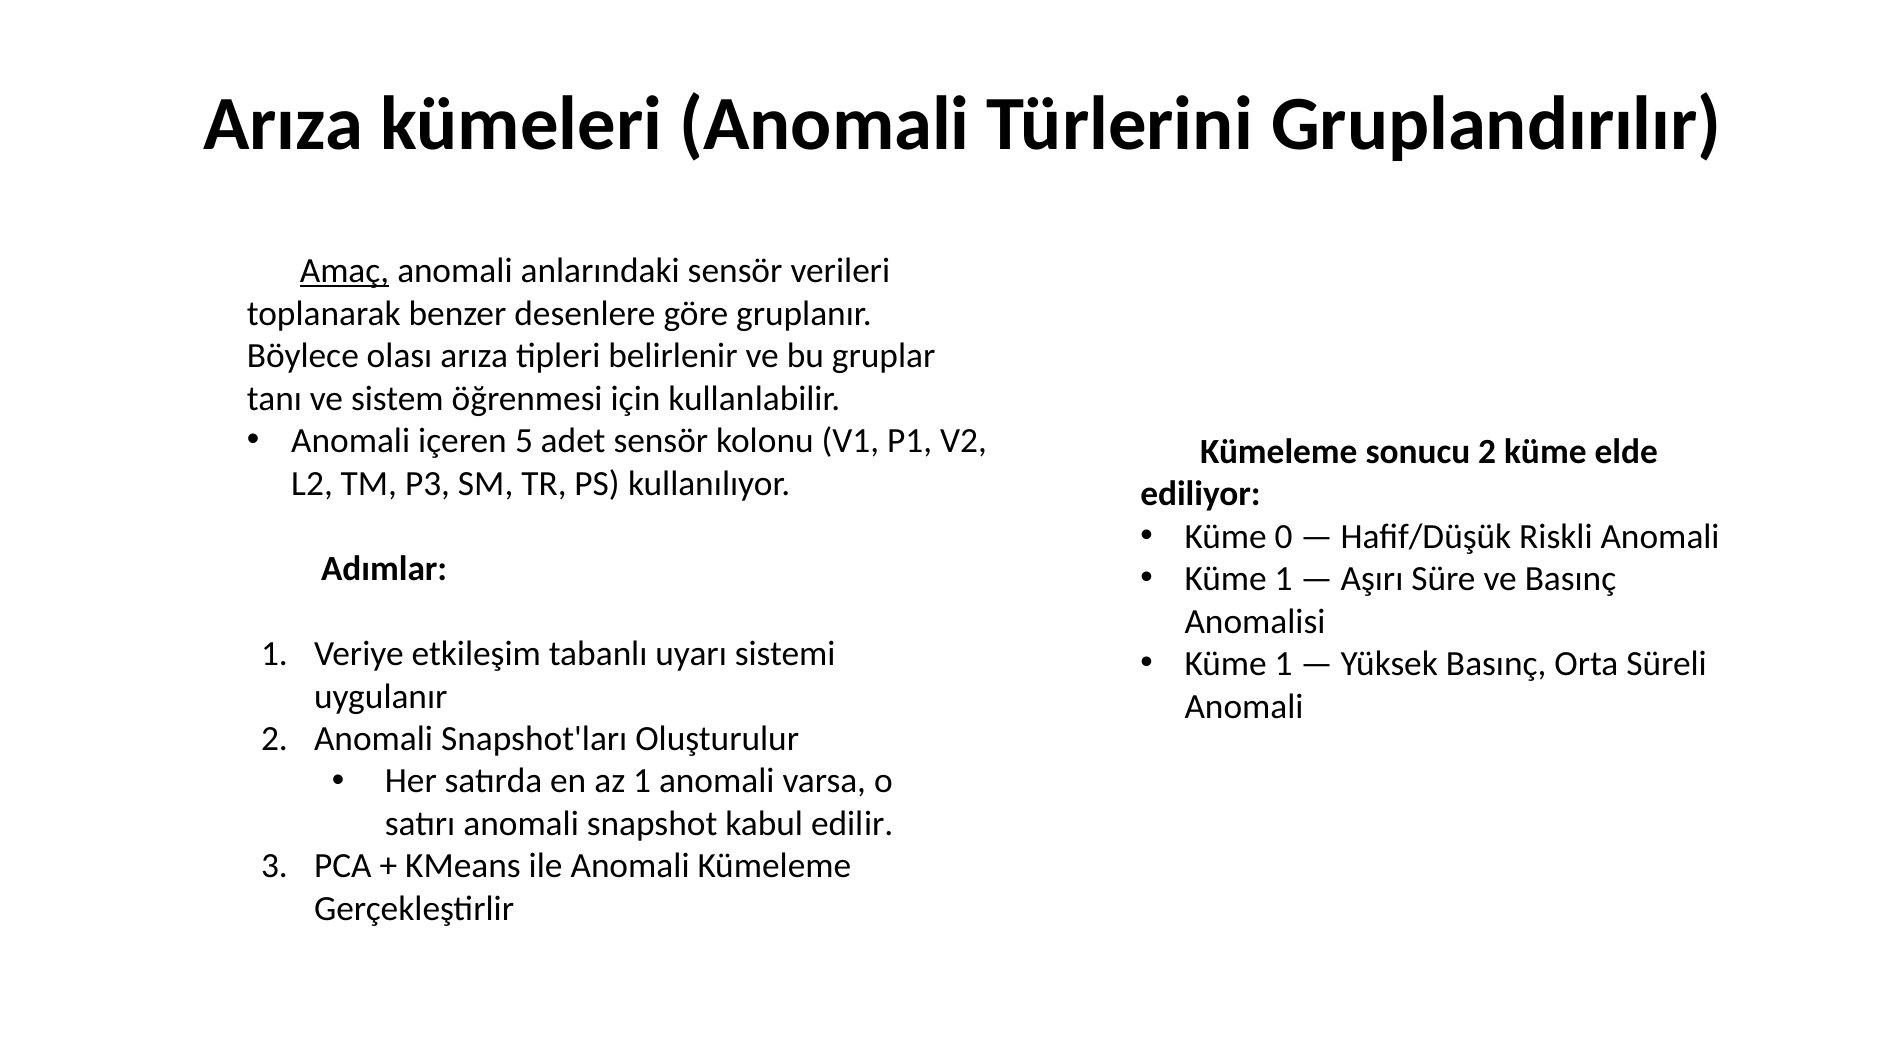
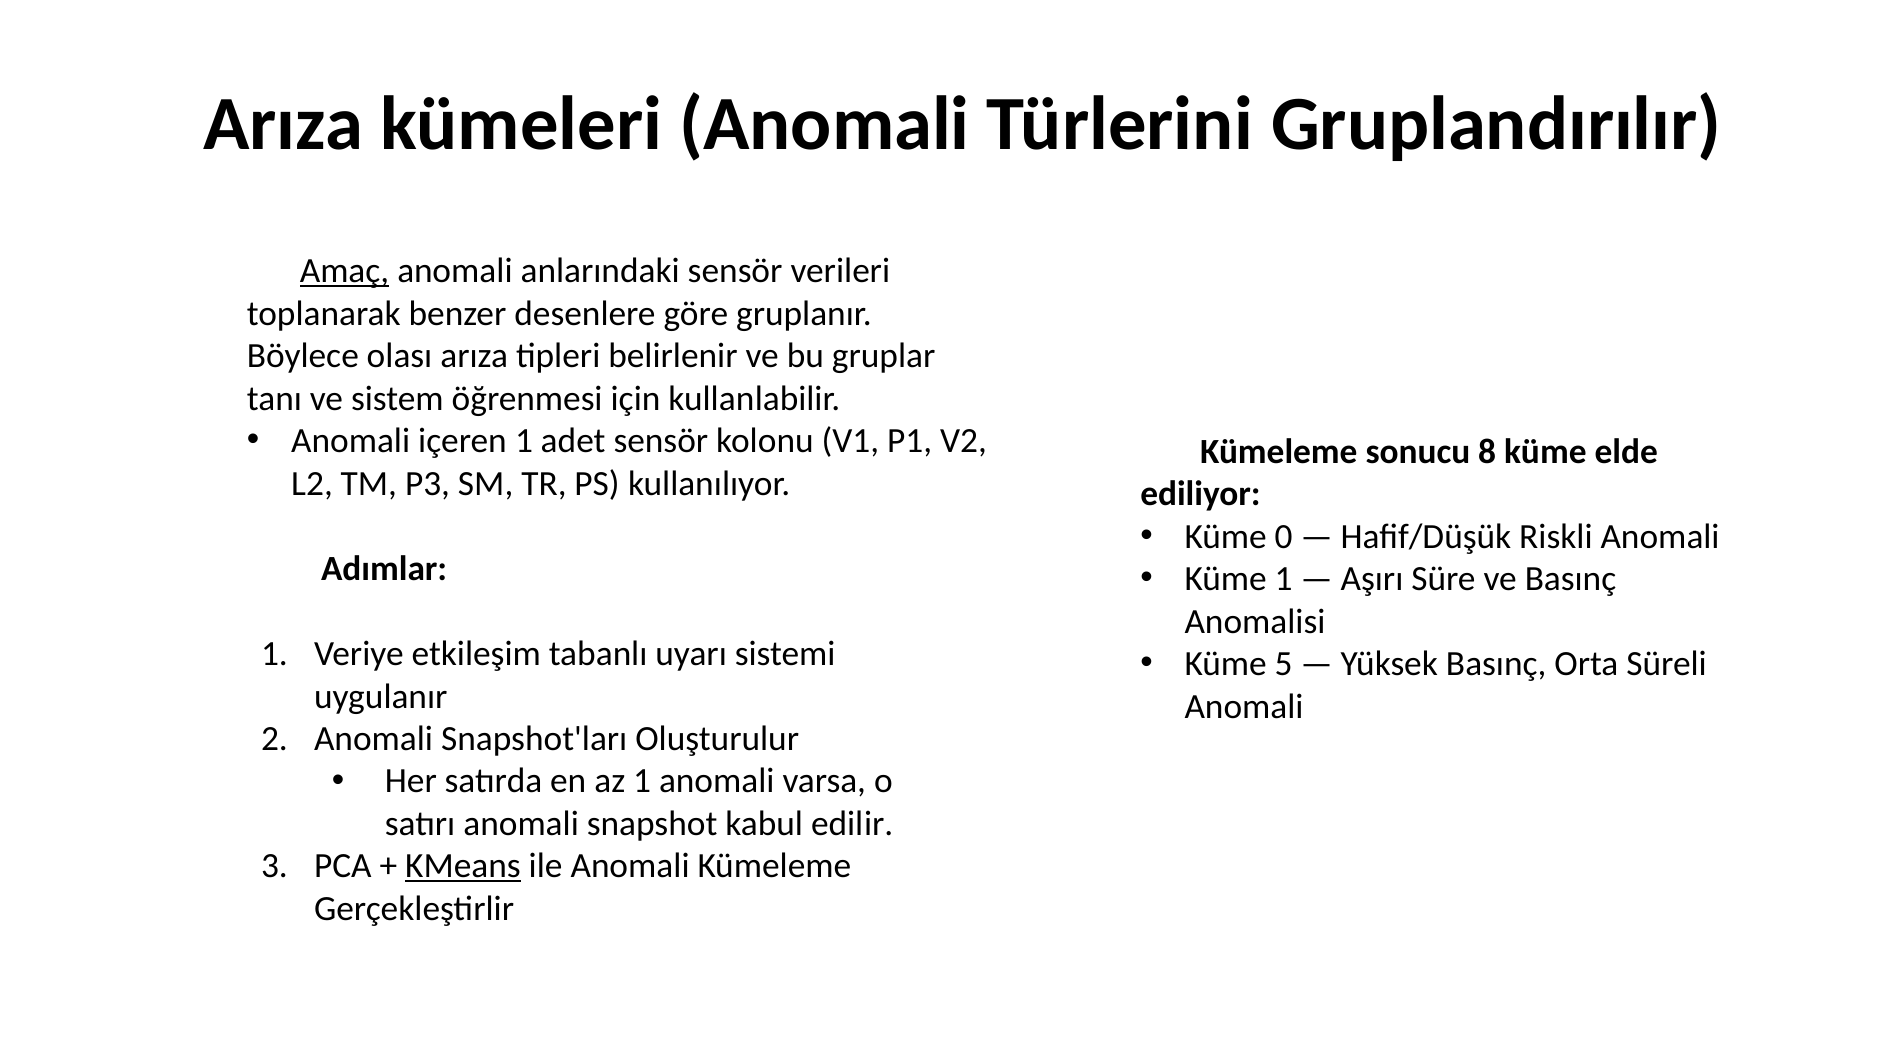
içeren 5: 5 -> 1
sonucu 2: 2 -> 8
1 at (1284, 664): 1 -> 5
KMeans underline: none -> present
